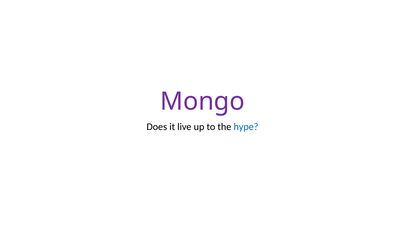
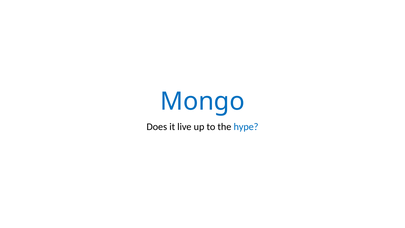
Mongo colour: purple -> blue
